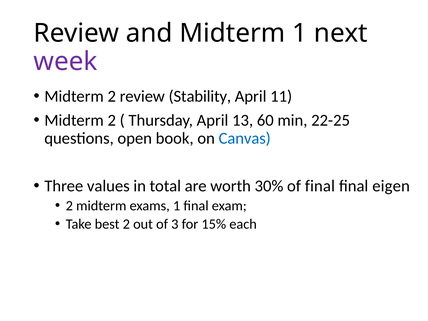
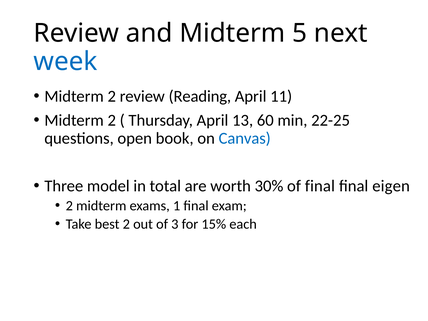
Midterm 1: 1 -> 5
week colour: purple -> blue
Stability: Stability -> Reading
values: values -> model
